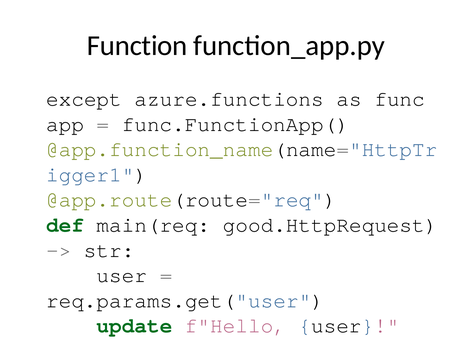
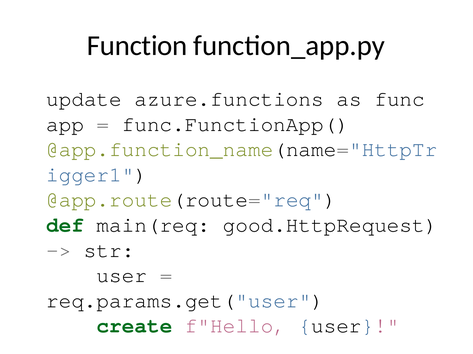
except: except -> update
update: update -> create
